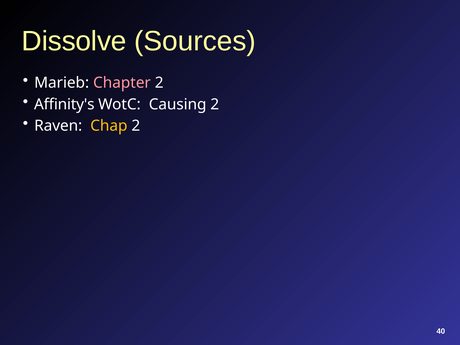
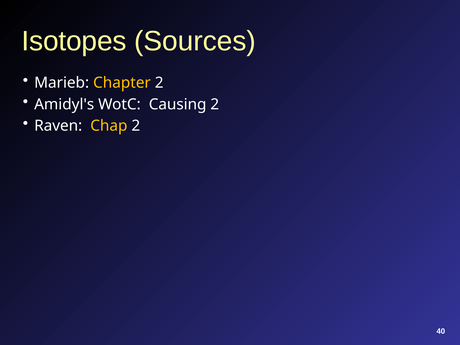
Dissolve: Dissolve -> Isotopes
Chapter colour: pink -> yellow
Affinity's: Affinity's -> Amidyl's
